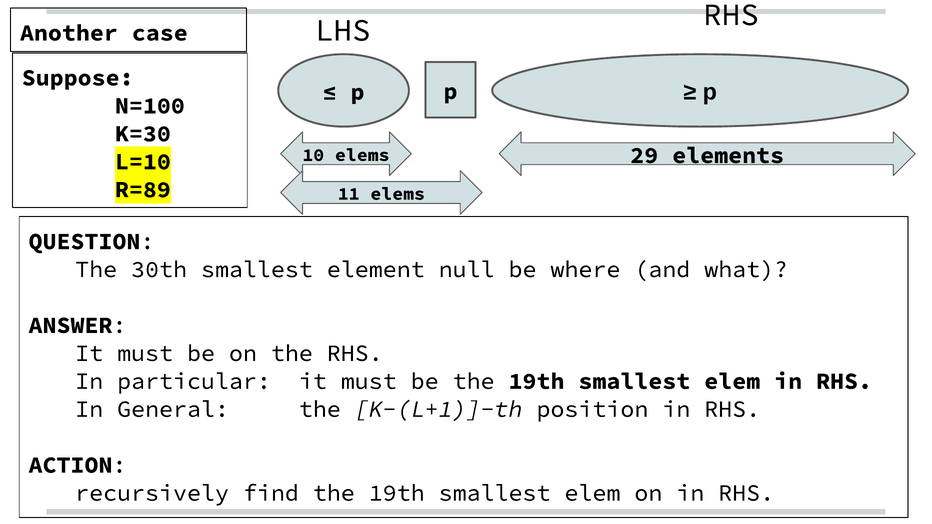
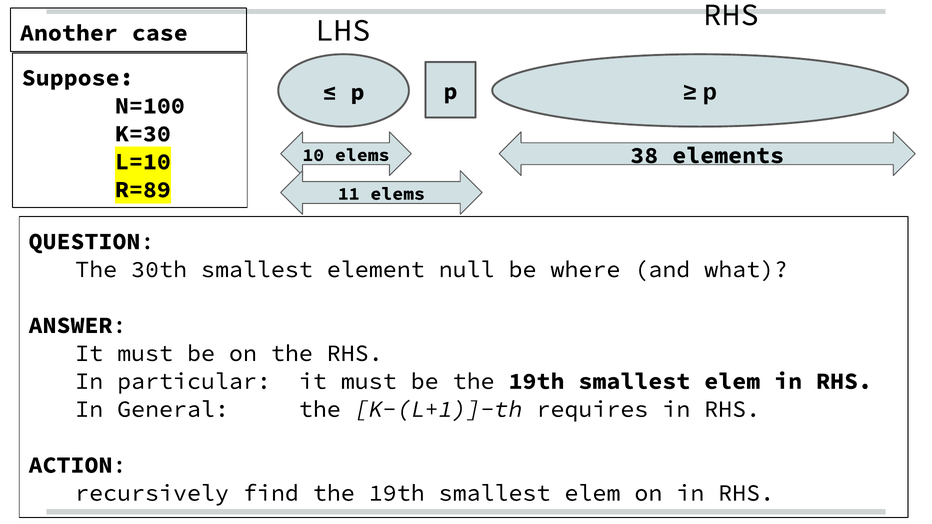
29: 29 -> 38
position: position -> requires
